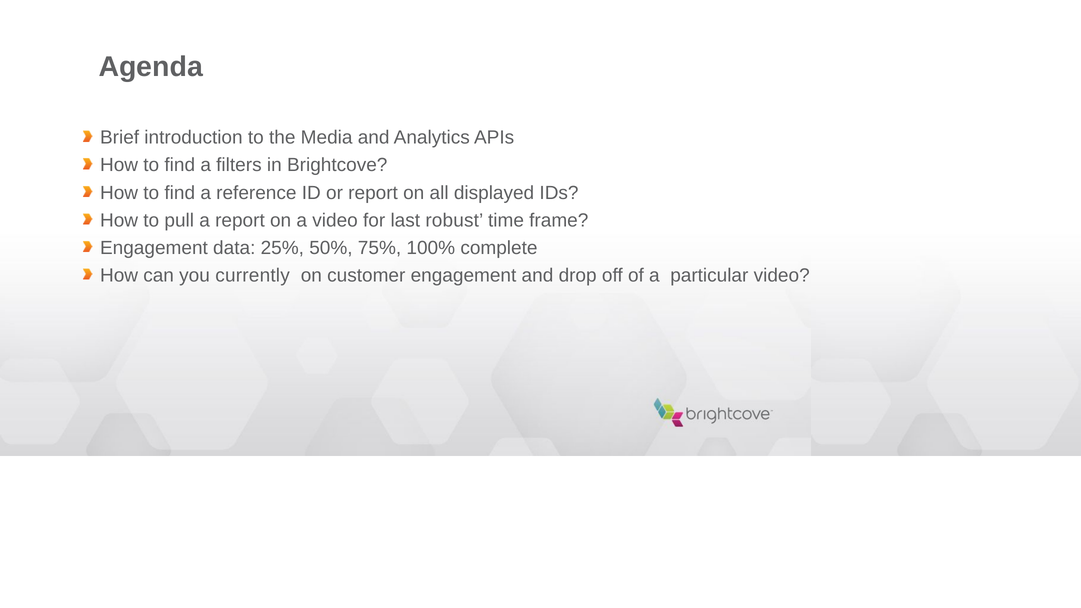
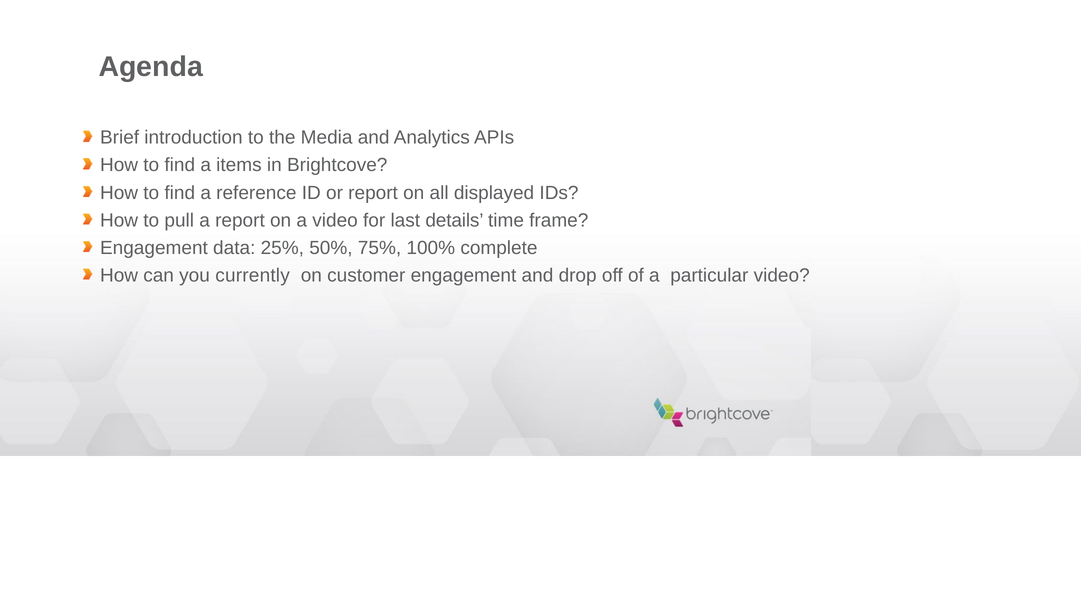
filters: filters -> items
robust: robust -> details
